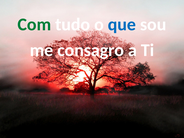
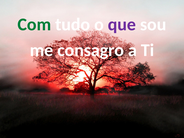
que colour: blue -> purple
